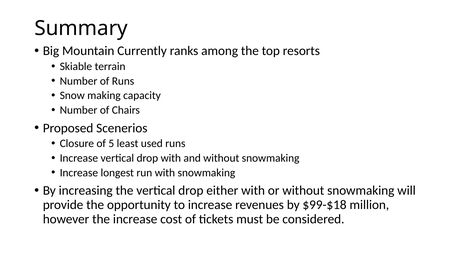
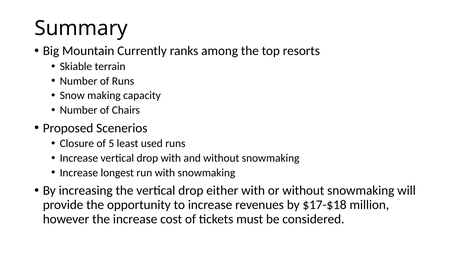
$99-$18: $99-$18 -> $17-$18
